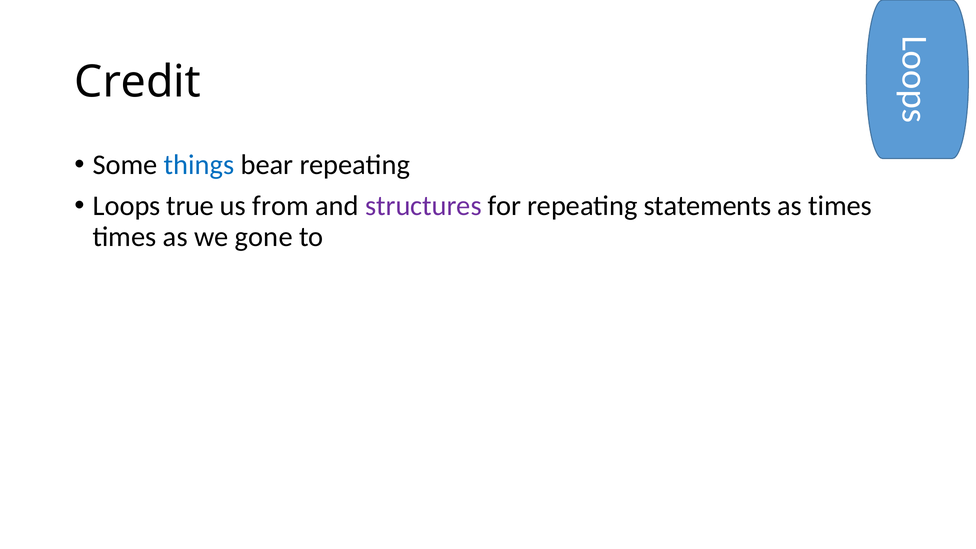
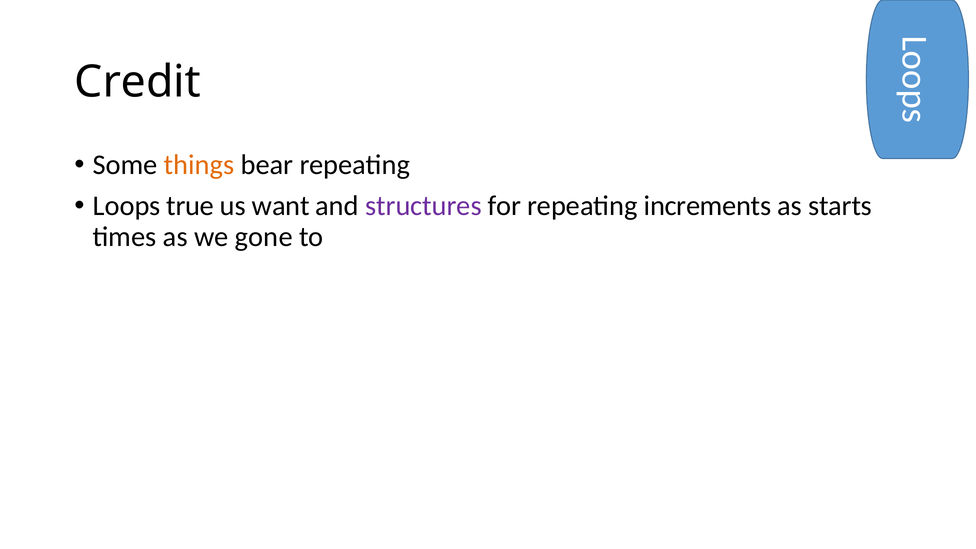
things colour: blue -> orange
from: from -> want
statements: statements -> increments
as times: times -> starts
